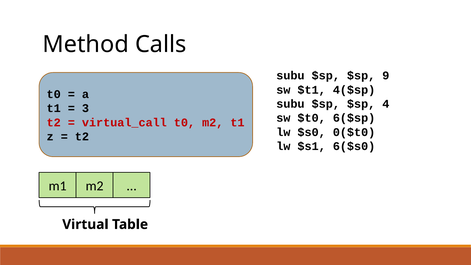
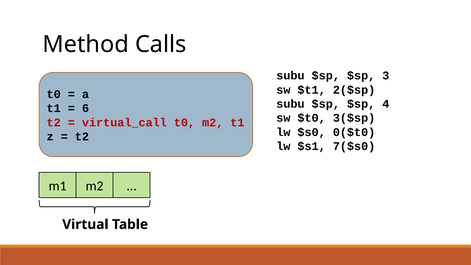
9: 9 -> 3
4($sp: 4($sp -> 2($sp
3: 3 -> 6
6($sp: 6($sp -> 3($sp
6($s0: 6($s0 -> 7($s0
